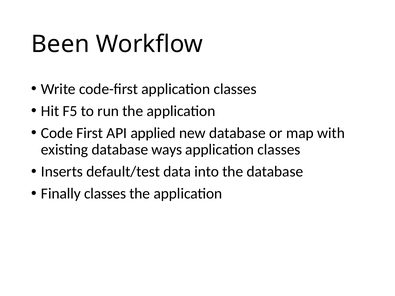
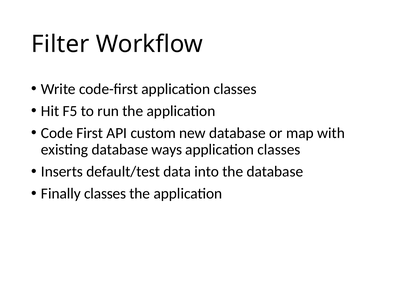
Been: Been -> Filter
applied: applied -> custom
